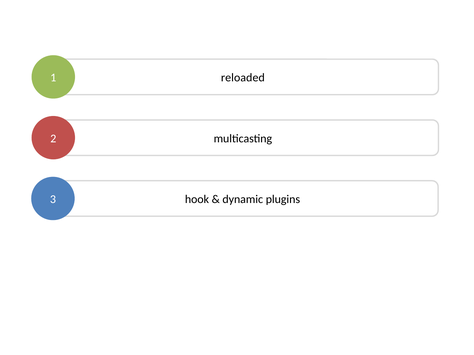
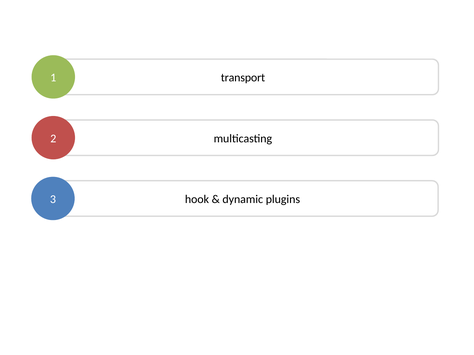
reloaded: reloaded -> transport
